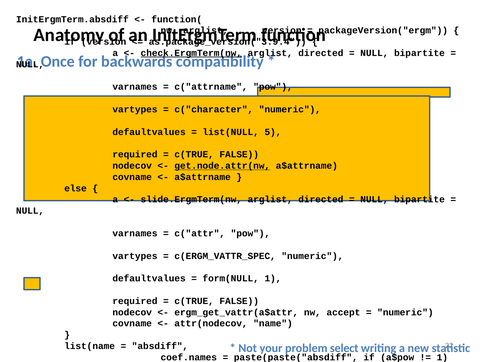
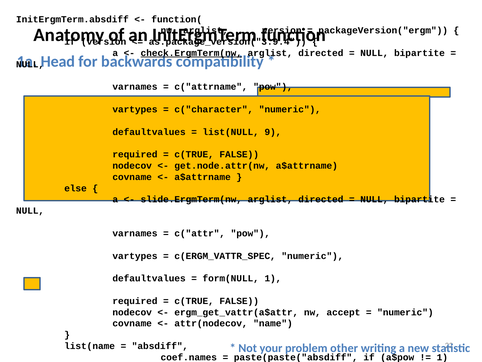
Once: Once -> Head
5: 5 -> 9
get.node.attr(nw underline: present -> none
select: select -> other
